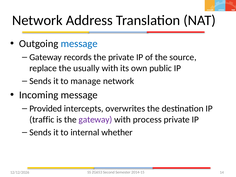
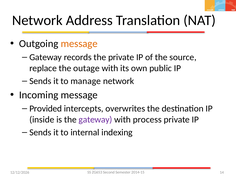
message at (79, 44) colour: blue -> orange
usually: usually -> outage
traffic: traffic -> inside
whether: whether -> indexing
